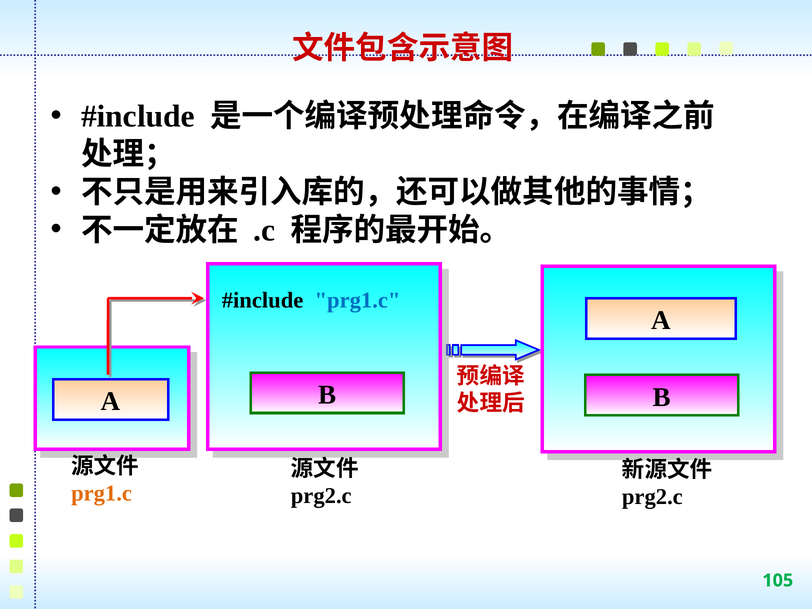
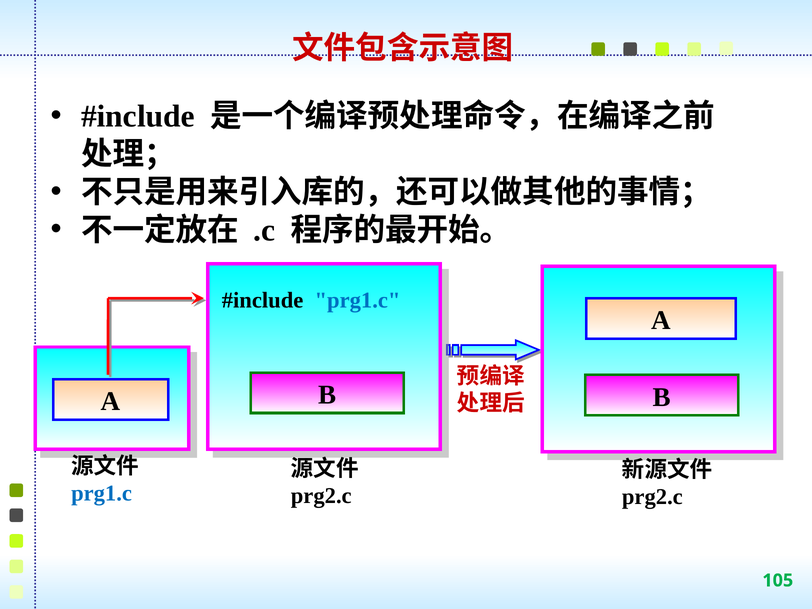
prg1.c at (102, 493) colour: orange -> blue
